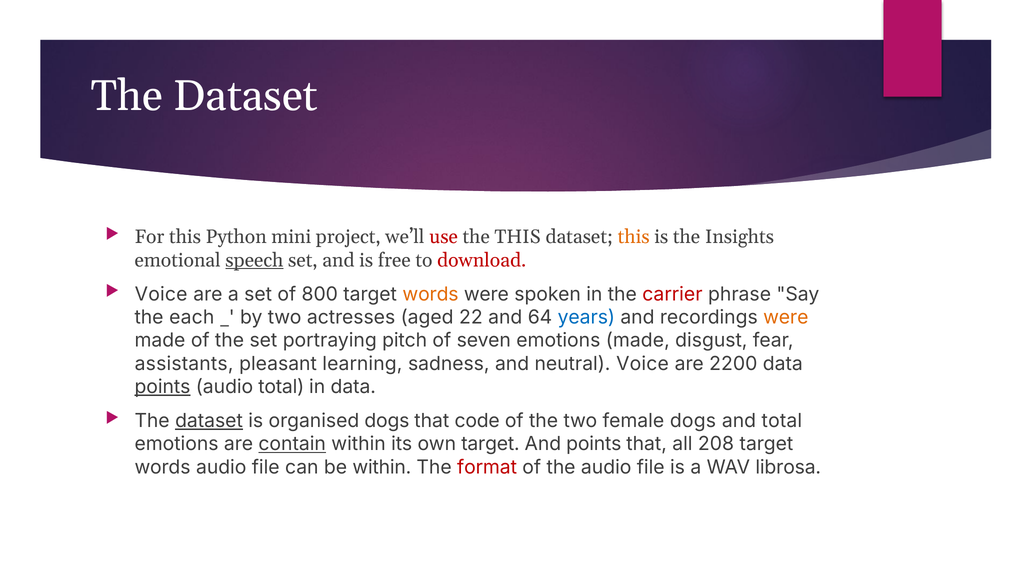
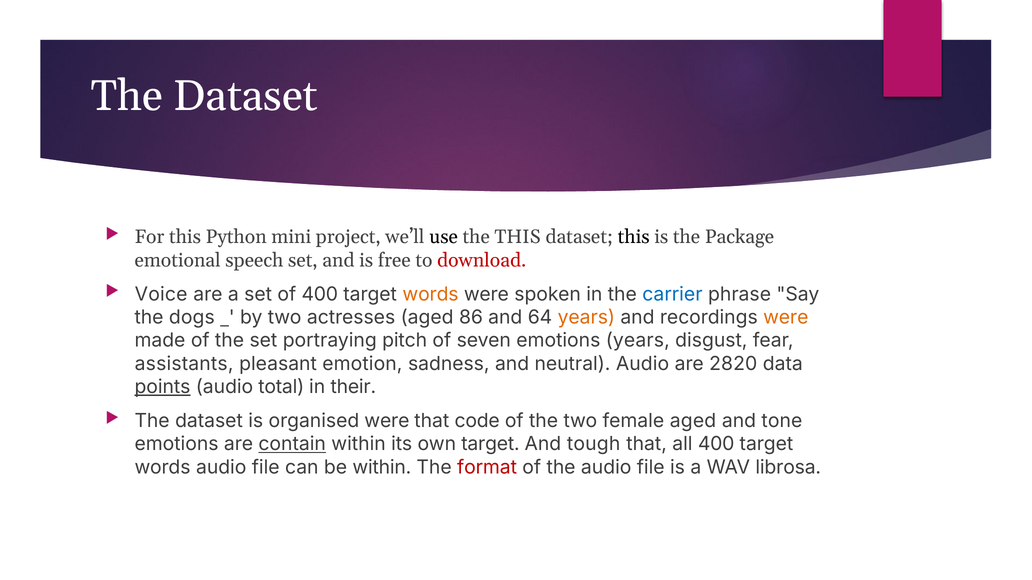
use colour: red -> black
this at (634, 237) colour: orange -> black
Insights: Insights -> Package
speech underline: present -> none
of 800: 800 -> 400
carrier colour: red -> blue
each: each -> dogs
22: 22 -> 86
years at (586, 318) colour: blue -> orange
emotions made: made -> years
learning: learning -> emotion
neutral Voice: Voice -> Audio
2200: 2200 -> 2820
in data: data -> their
dataset at (209, 421) underline: present -> none
organised dogs: dogs -> were
female dogs: dogs -> aged
and total: total -> tone
And points: points -> tough
all 208: 208 -> 400
